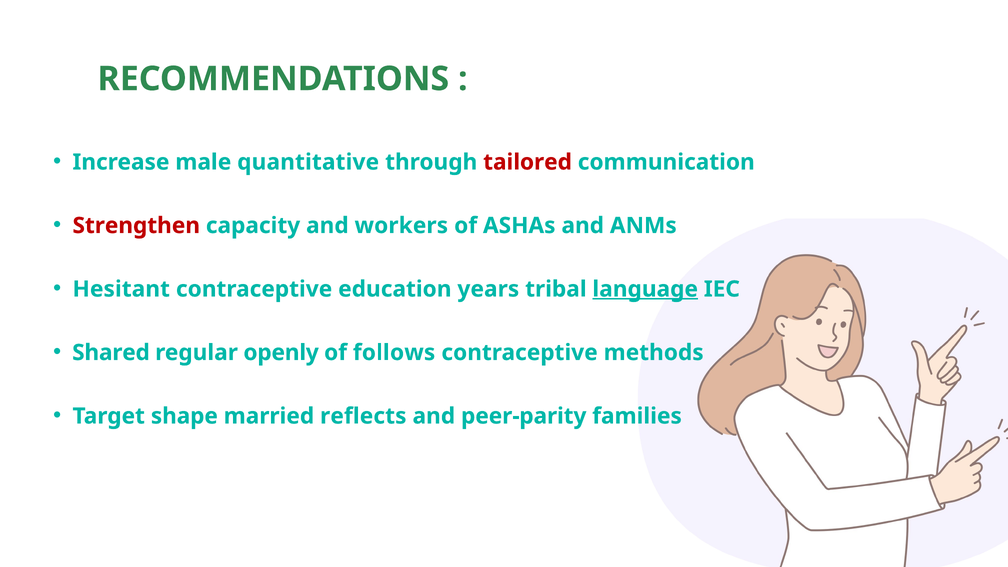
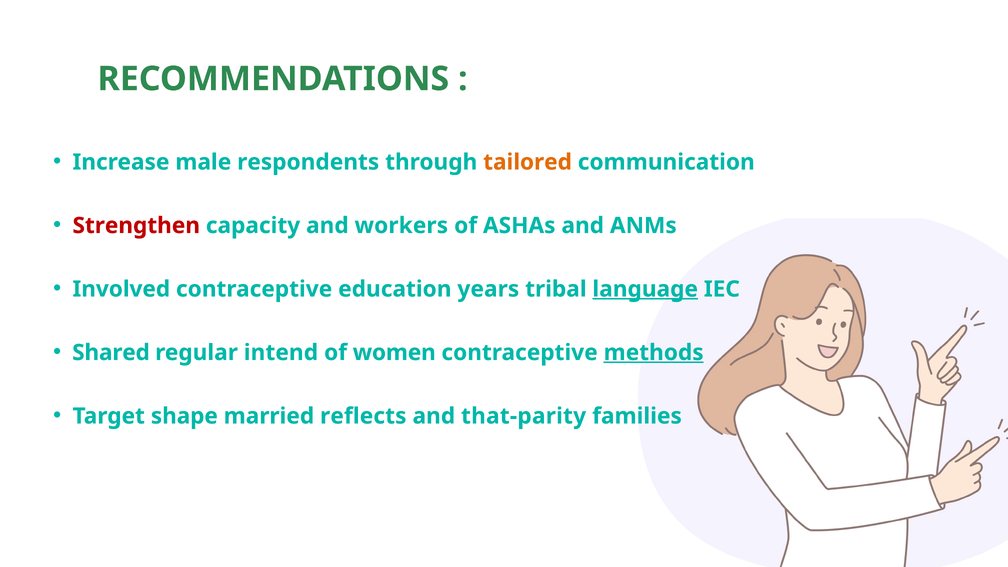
quantitative: quantitative -> respondents
tailored colour: red -> orange
Hesitant: Hesitant -> Involved
openly: openly -> intend
follows: follows -> women
methods underline: none -> present
peer-parity: peer-parity -> that-parity
